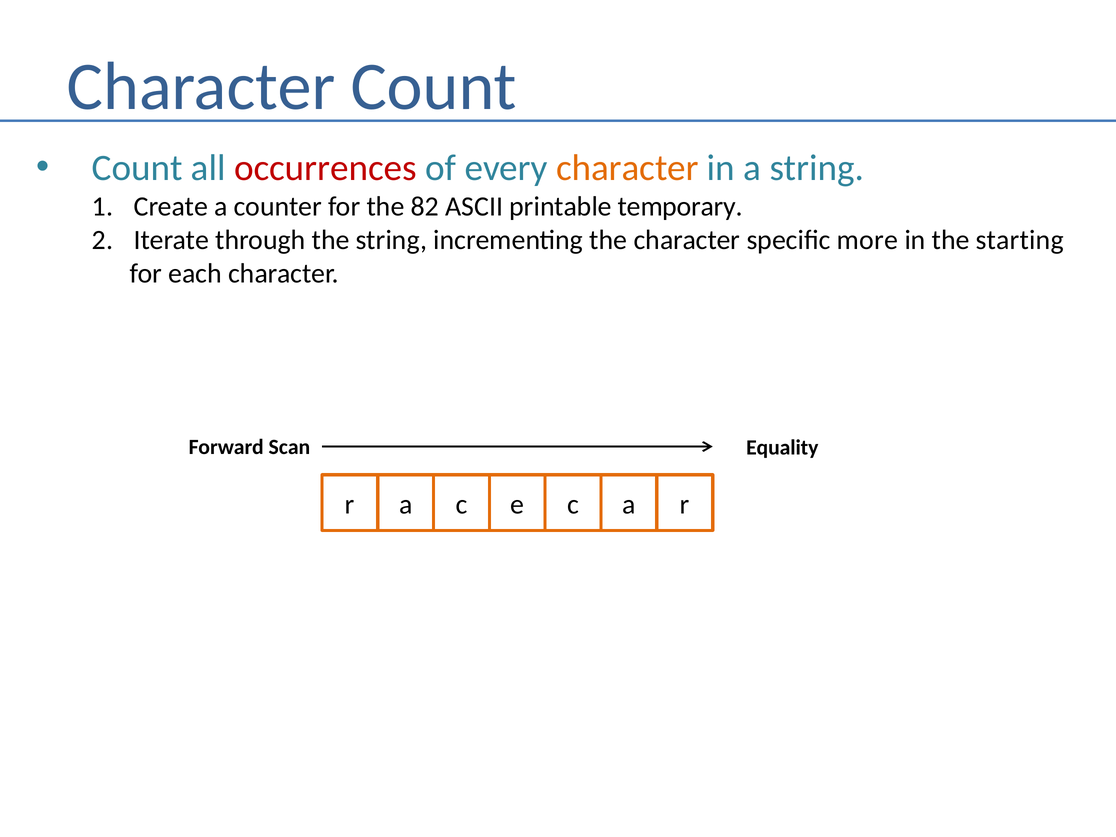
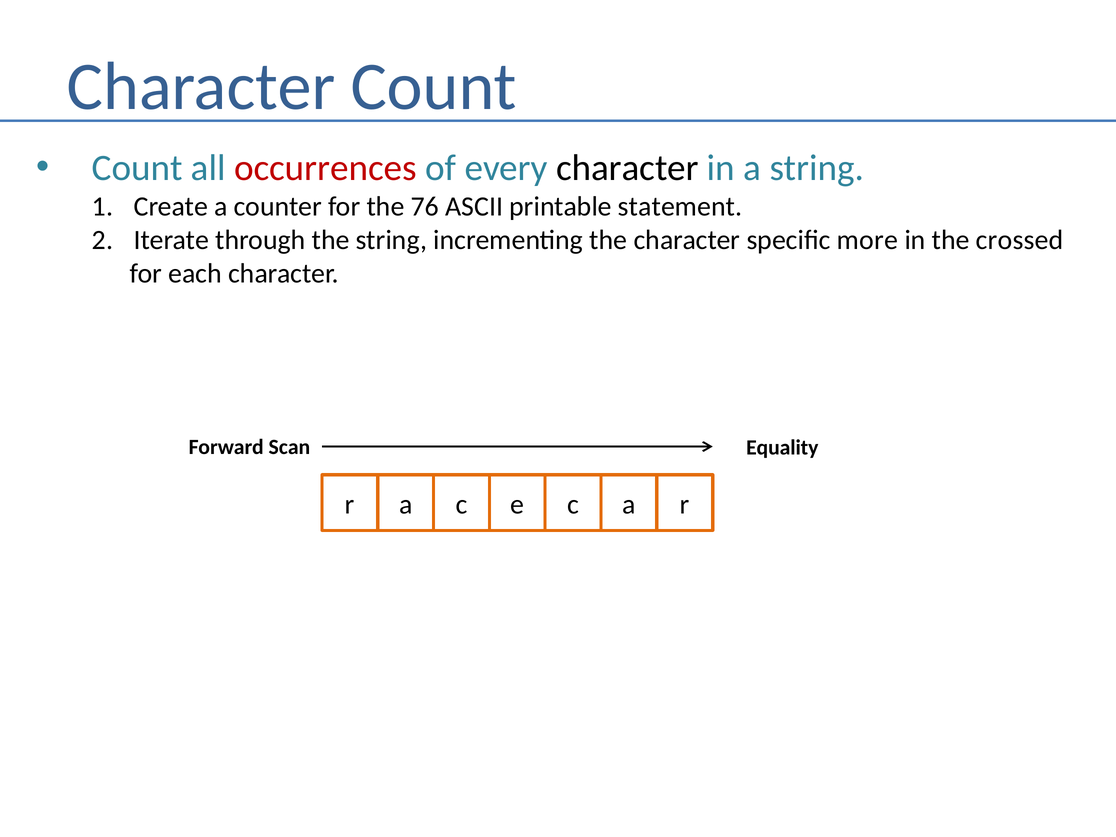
character at (627, 168) colour: orange -> black
82: 82 -> 76
temporary: temporary -> statement
starting: starting -> crossed
